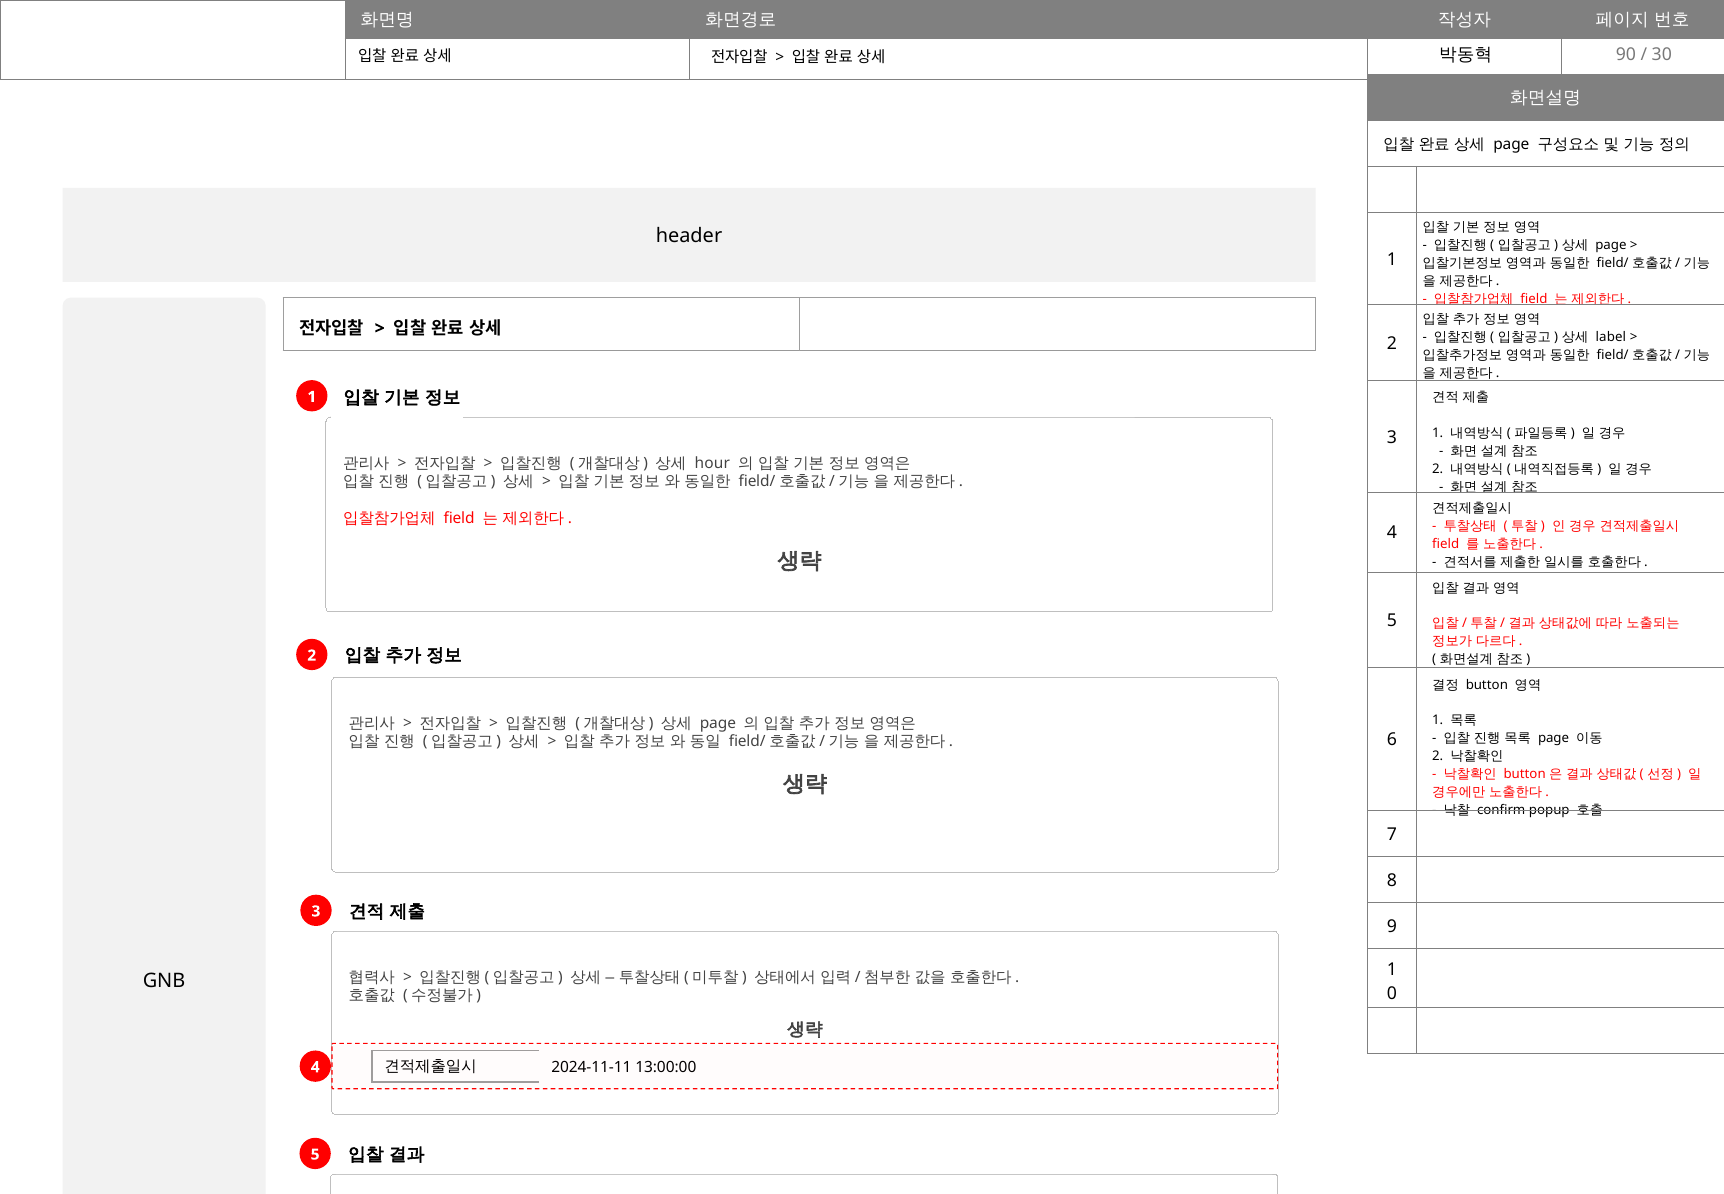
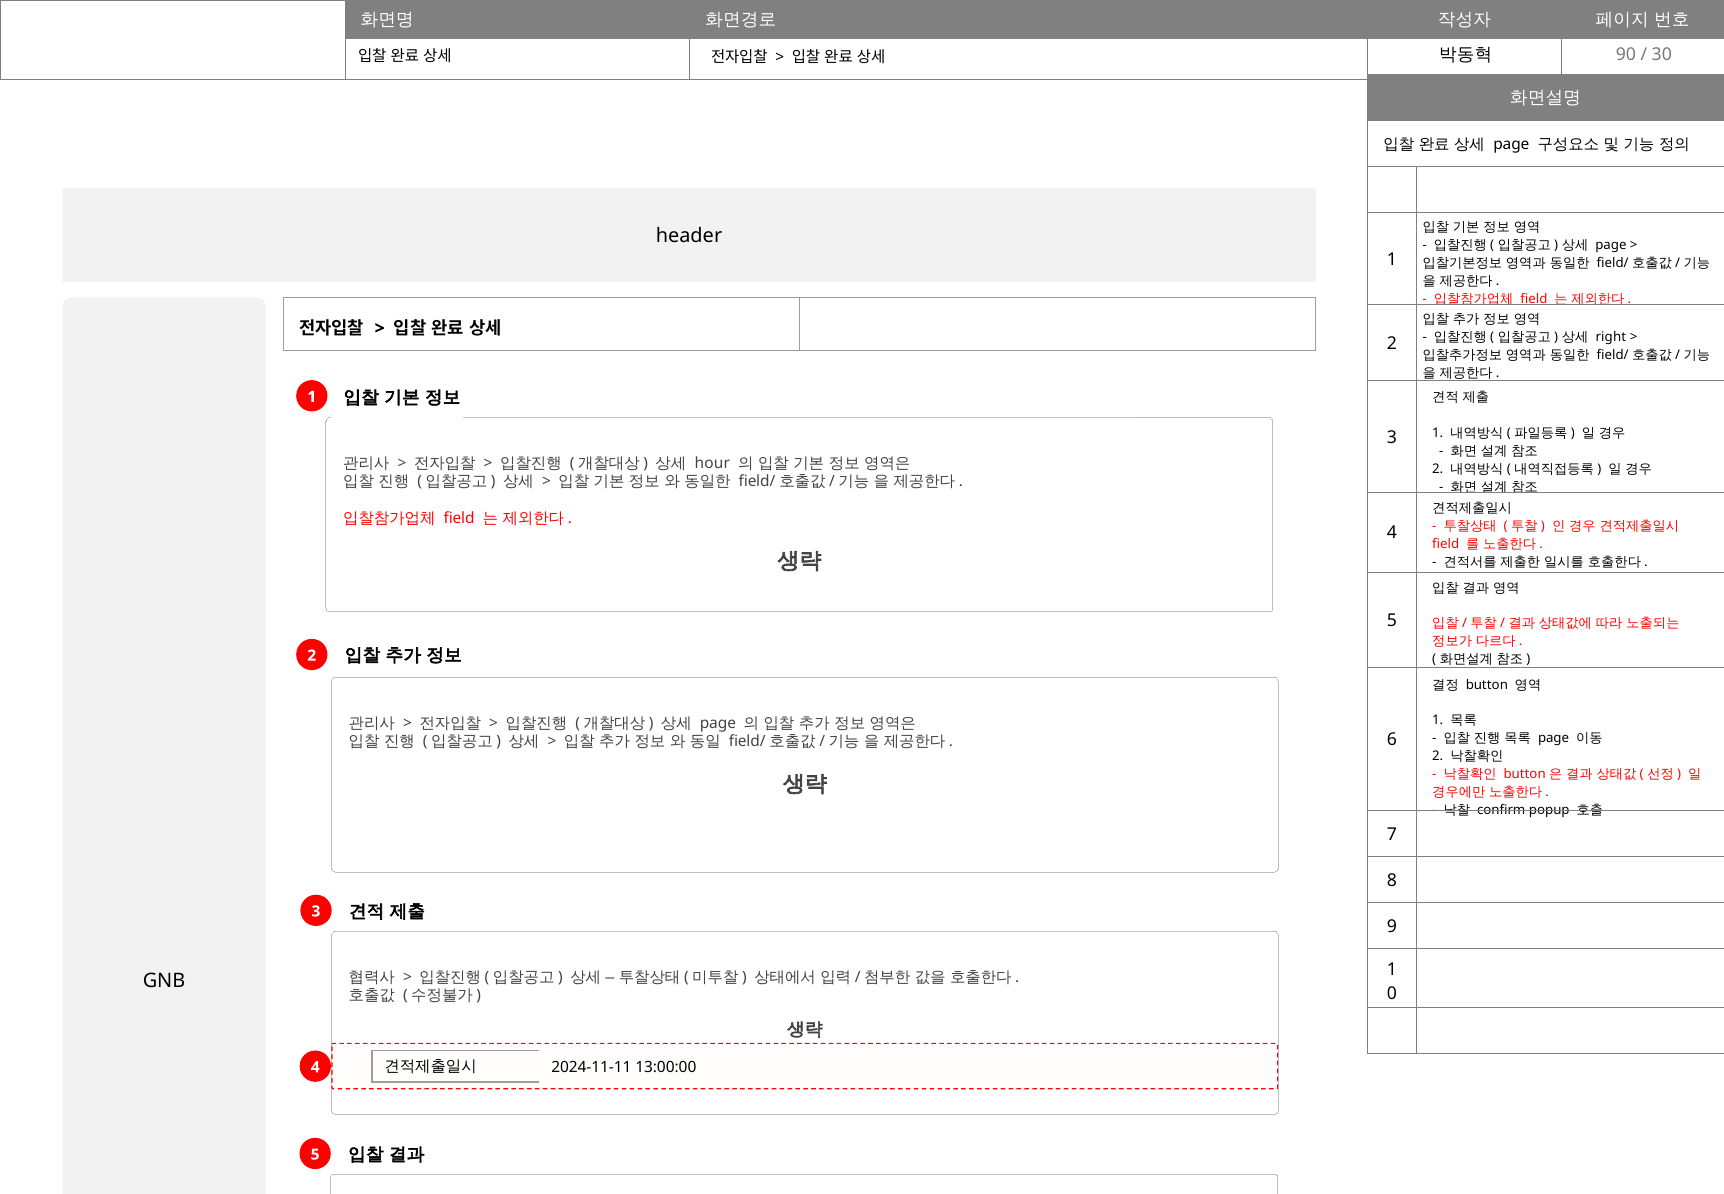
label: label -> right
